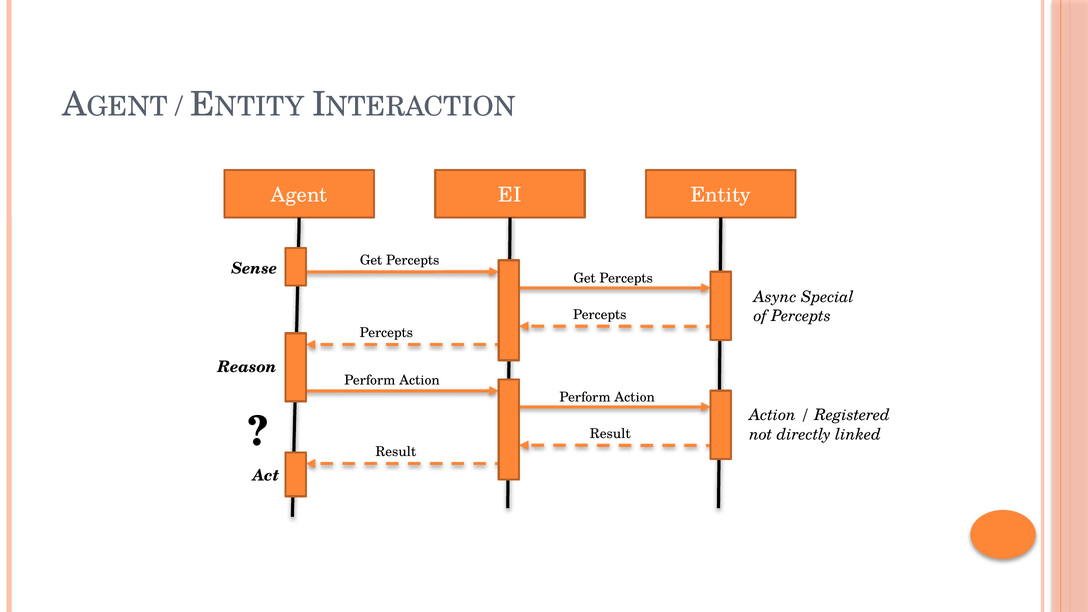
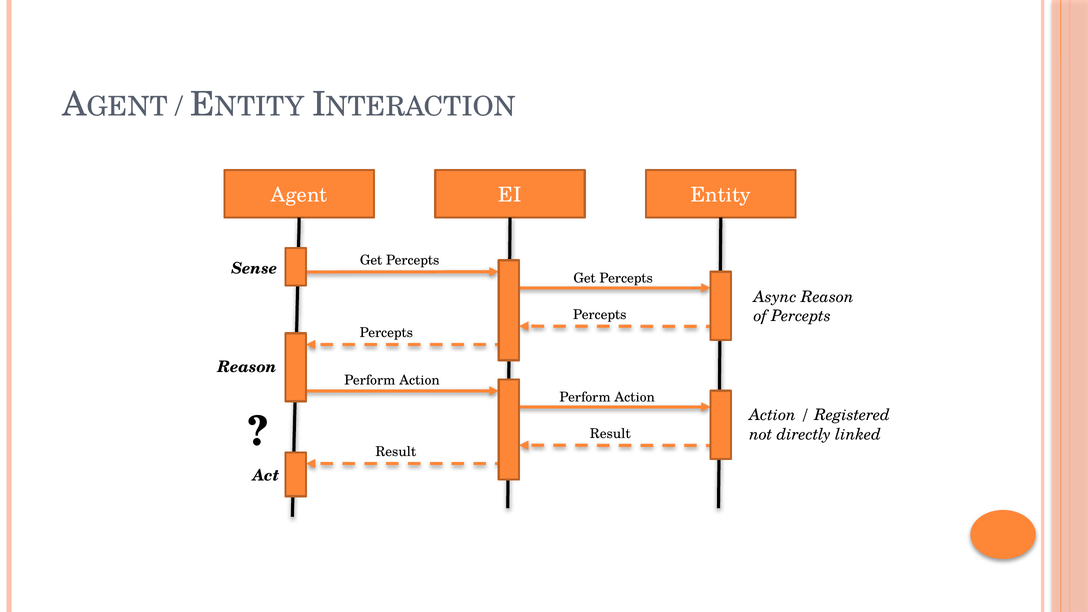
Async Special: Special -> Reason
